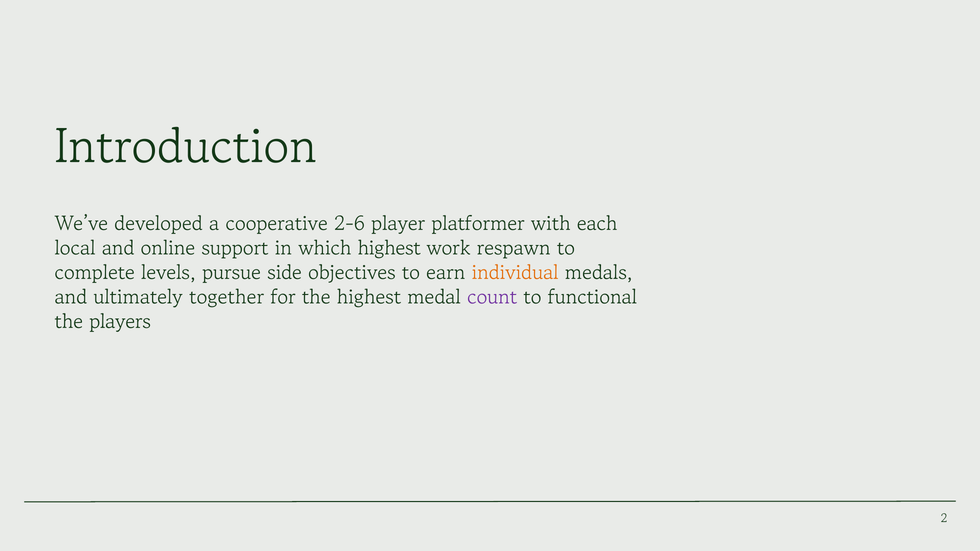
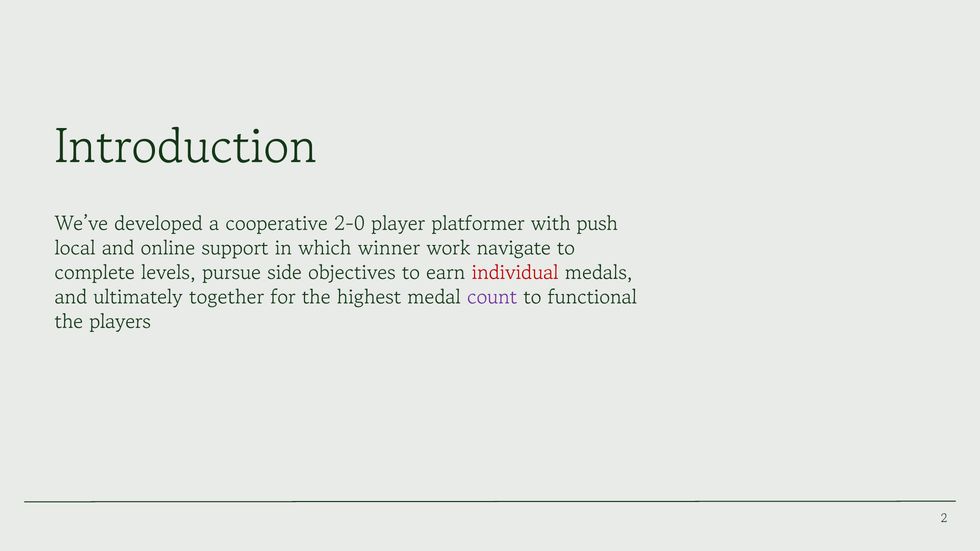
2-6: 2-6 -> 2-0
each: each -> push
which highest: highest -> winner
respawn: respawn -> navigate
individual colour: orange -> red
